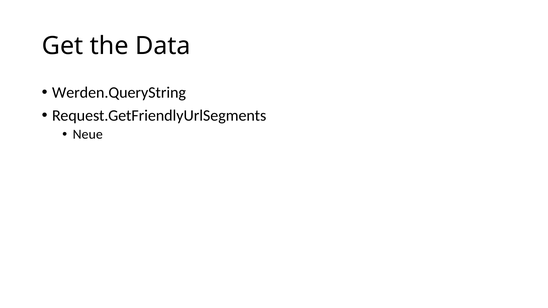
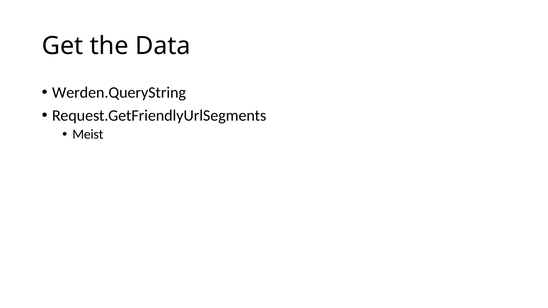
Neue: Neue -> Meist
